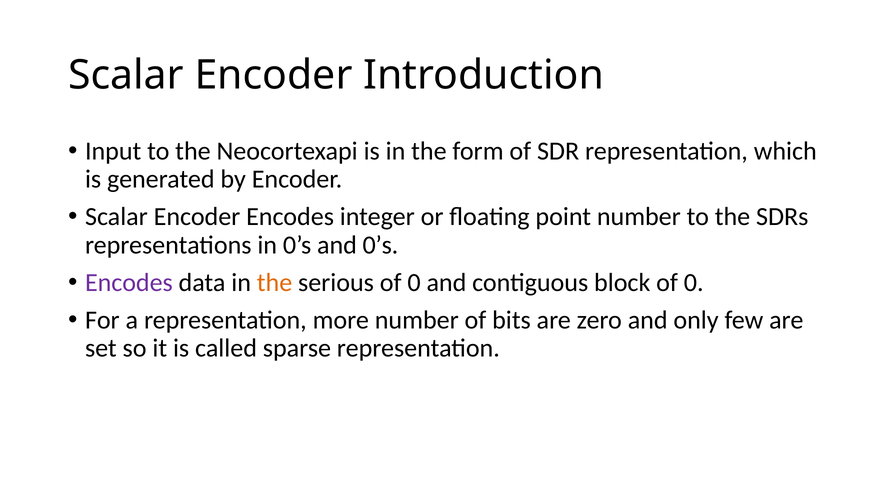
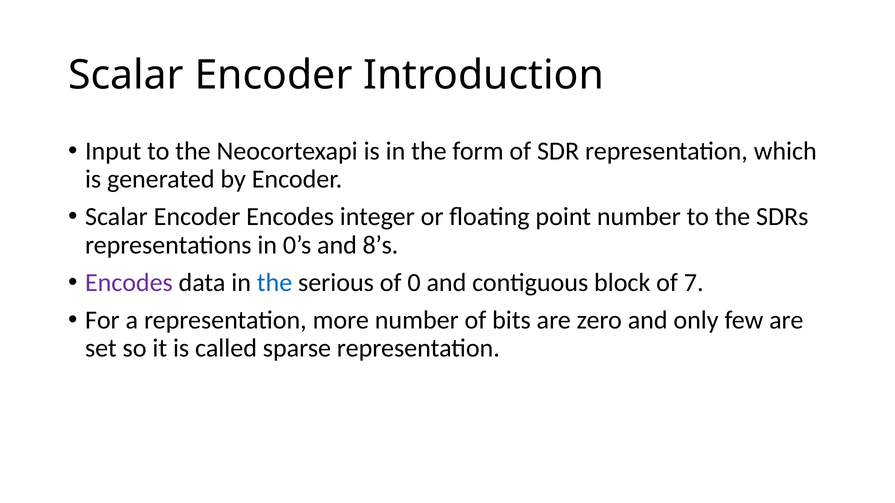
and 0’s: 0’s -> 8’s
the at (275, 283) colour: orange -> blue
block of 0: 0 -> 7
